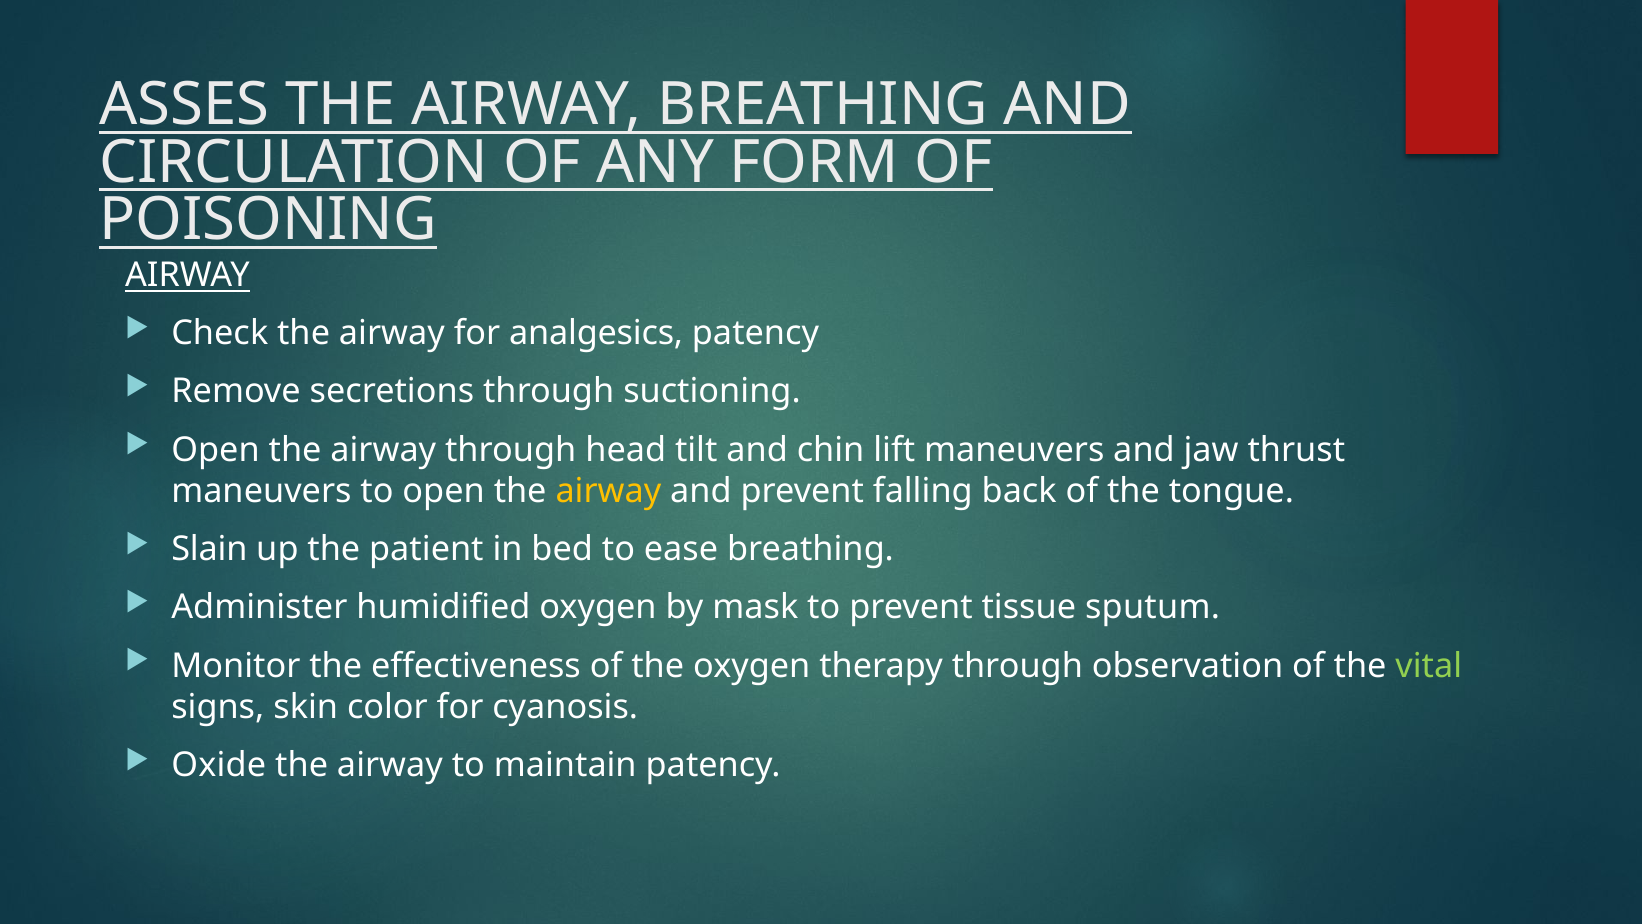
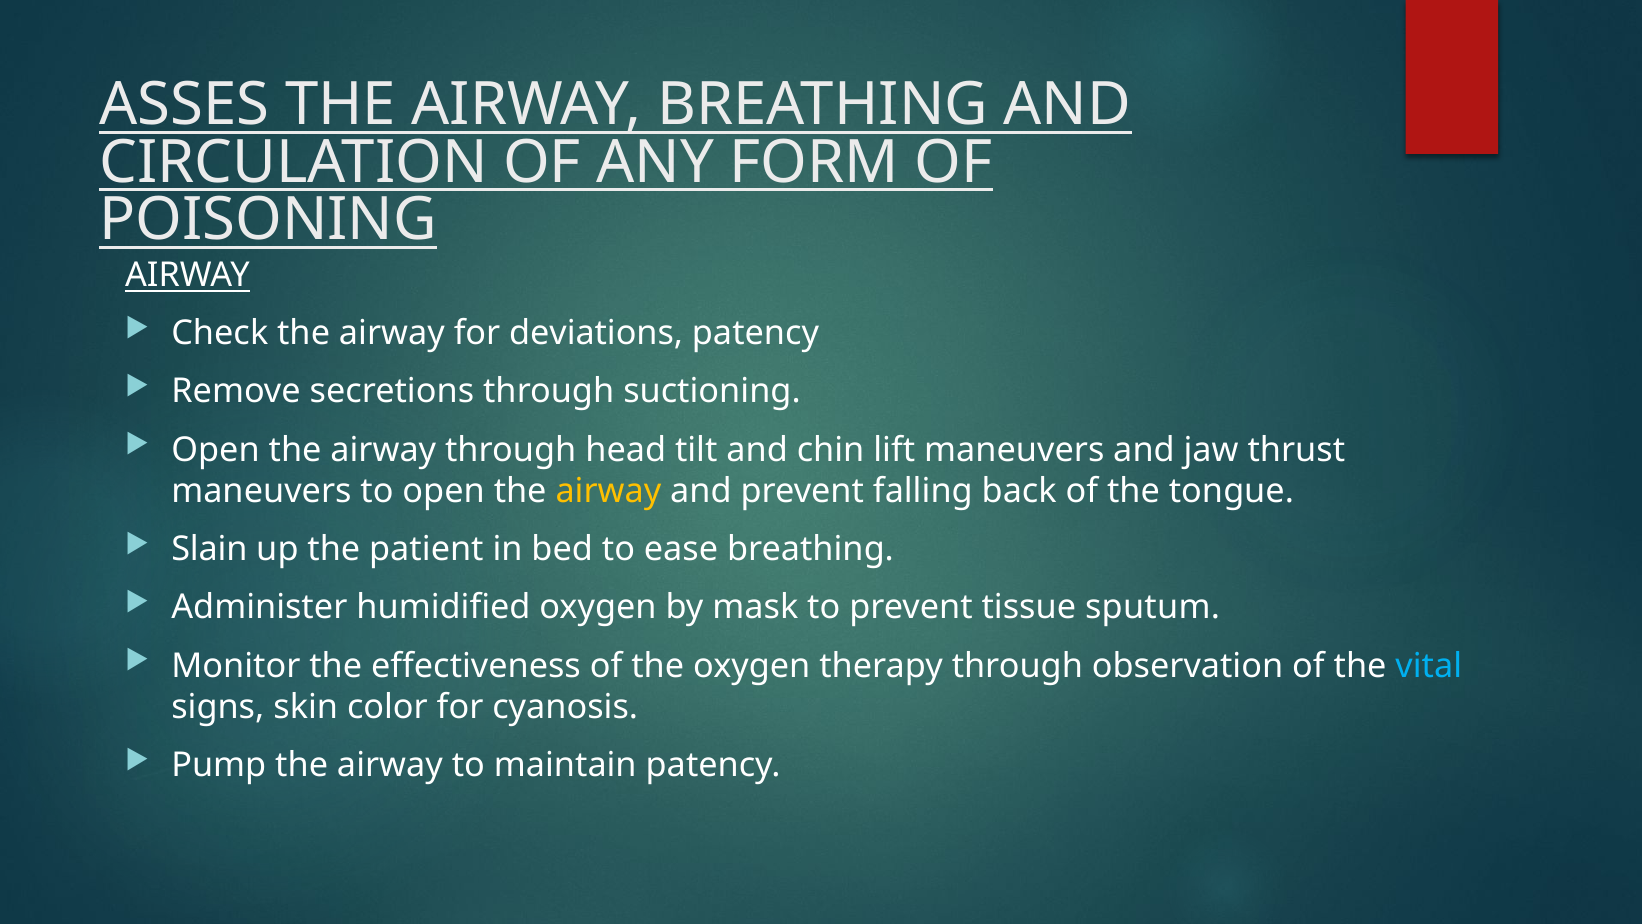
analgesics: analgesics -> deviations
vital colour: light green -> light blue
Oxide: Oxide -> Pump
